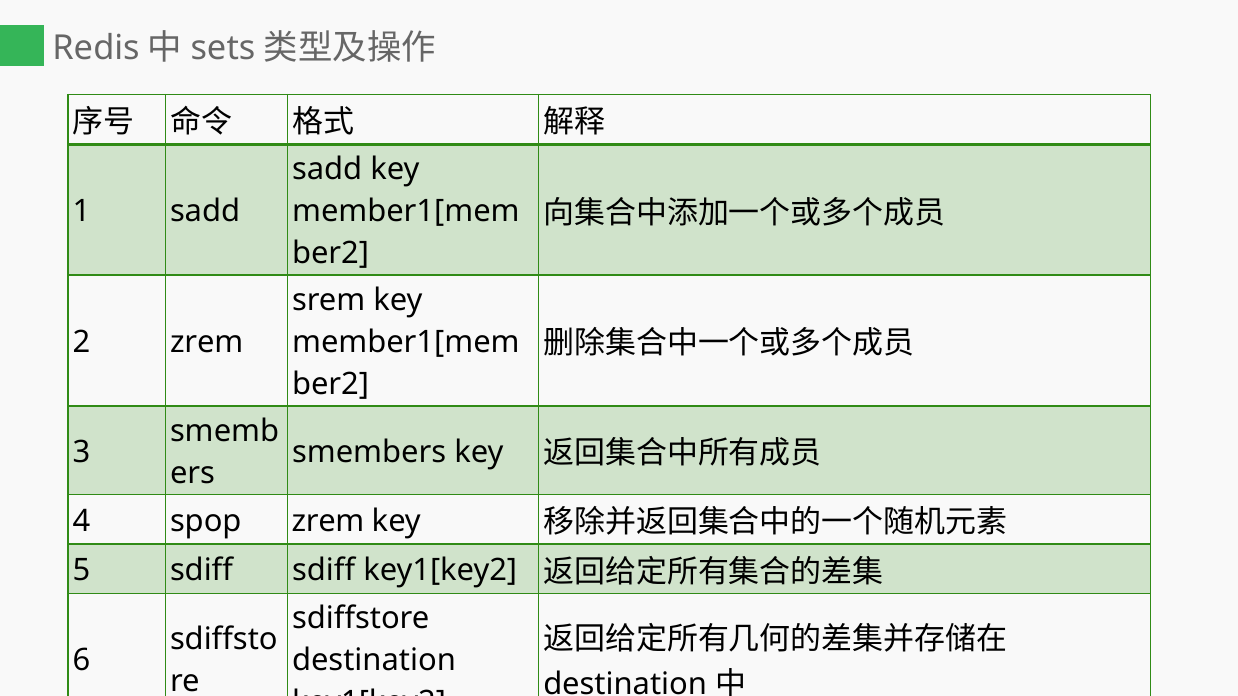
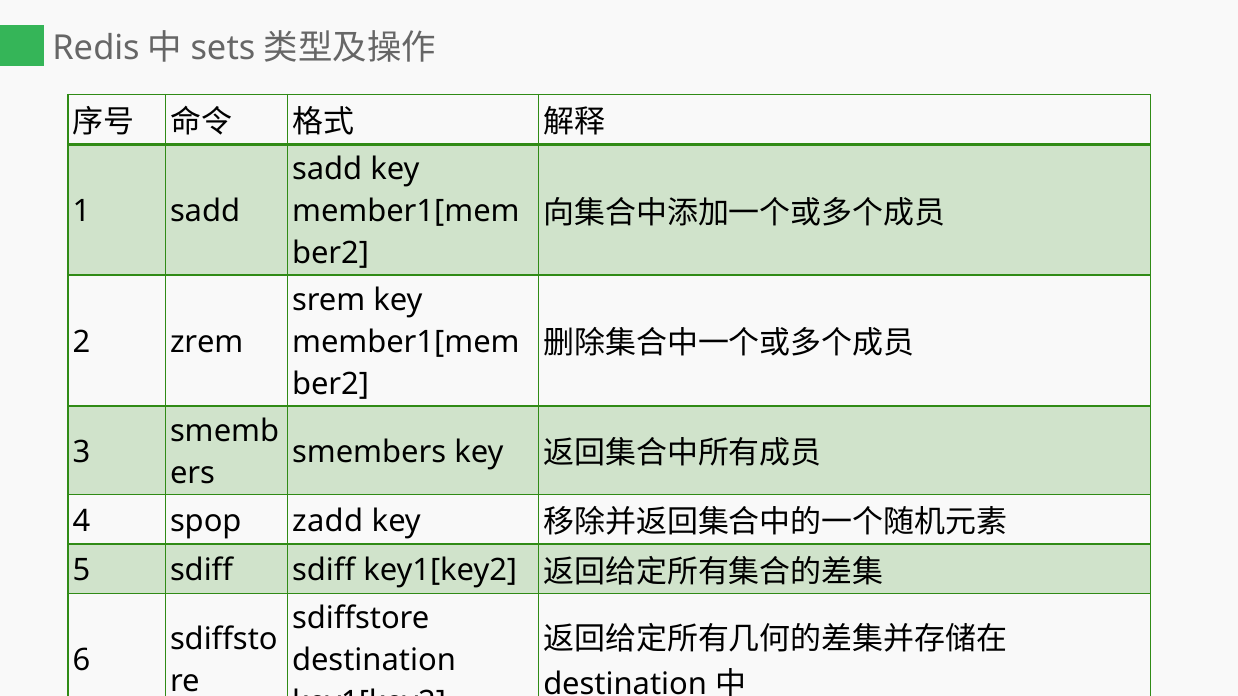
spop zrem: zrem -> zadd
